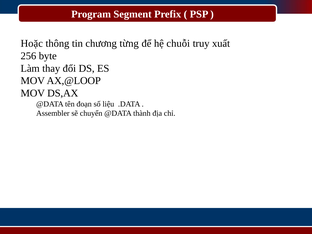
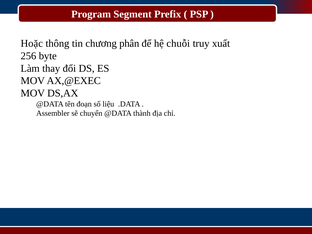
từng: từng -> phân
AX,@LOOP: AX,@LOOP -> AX,@EXEC
